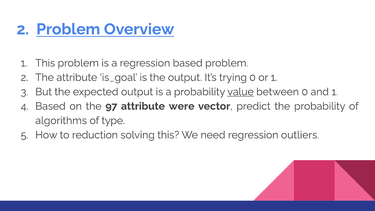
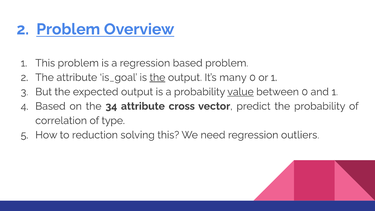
the at (157, 77) underline: none -> present
trying: trying -> many
97: 97 -> 34
were: were -> cross
algorithms: algorithms -> correlation
